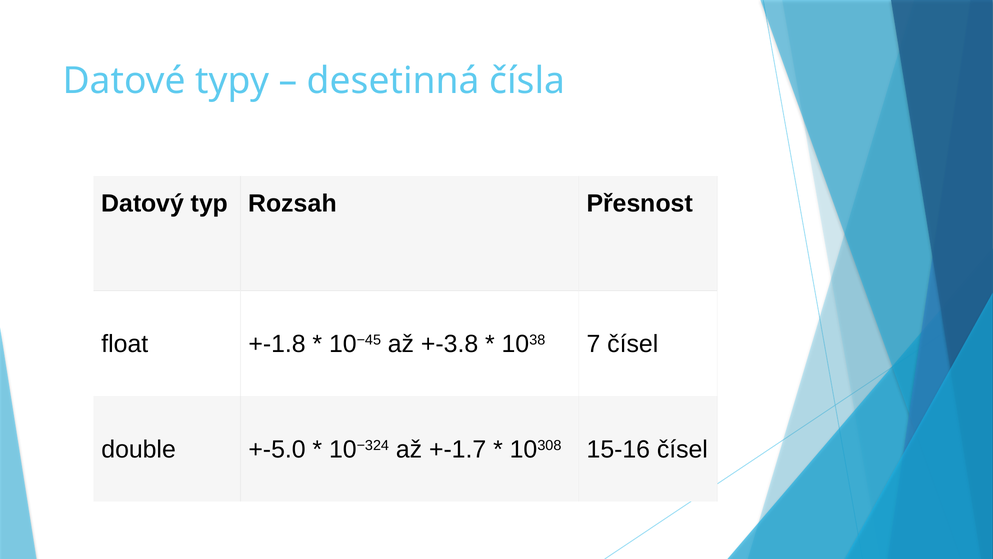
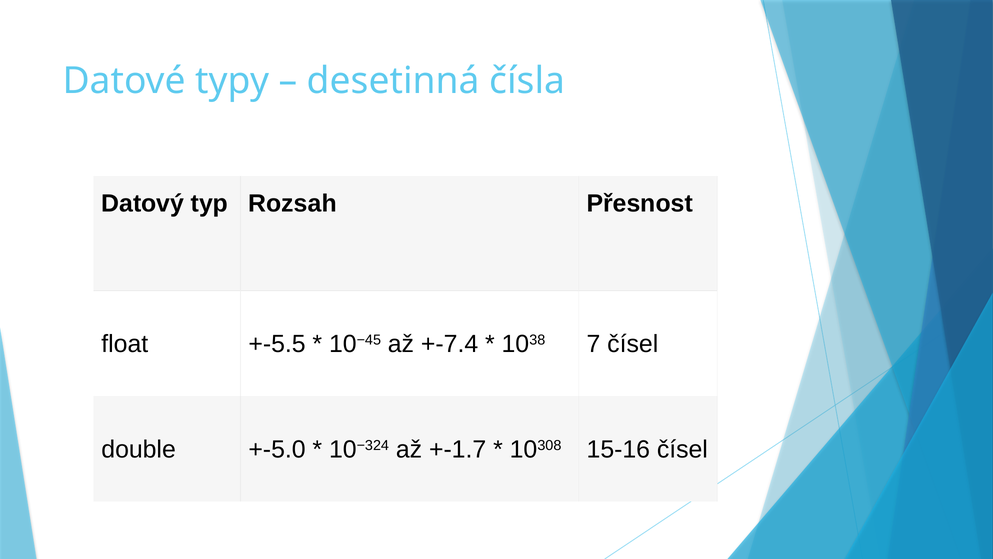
+-1.8: +-1.8 -> +-5.5
+-3.8: +-3.8 -> +-7.4
